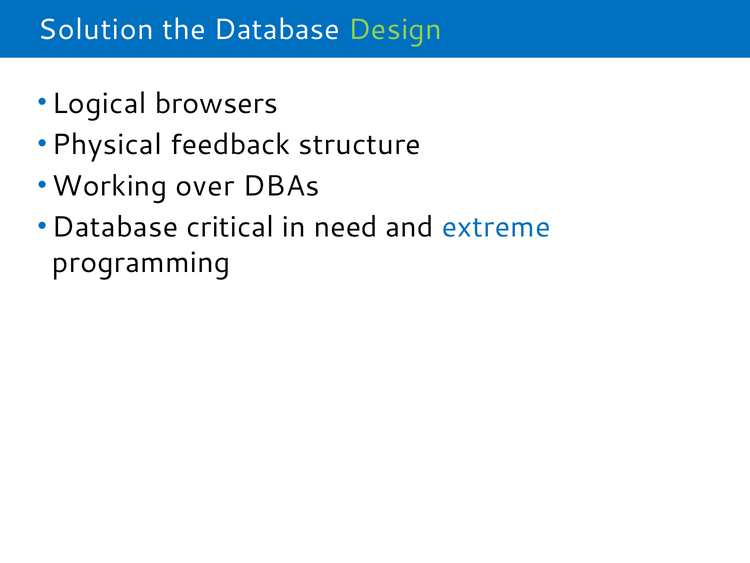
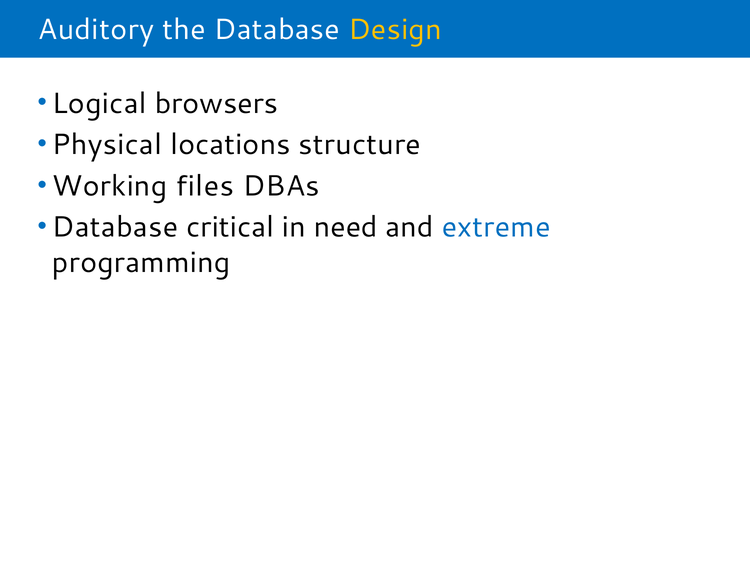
Solution: Solution -> Auditory
Design colour: light green -> yellow
feedback: feedback -> locations
over: over -> files
